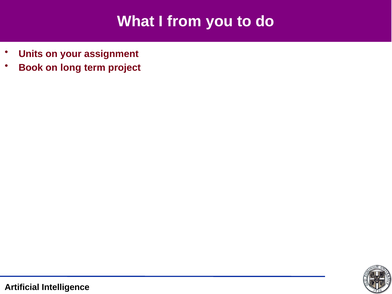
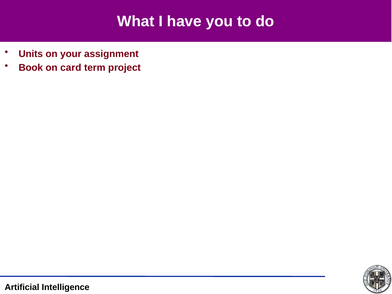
from: from -> have
long: long -> card
